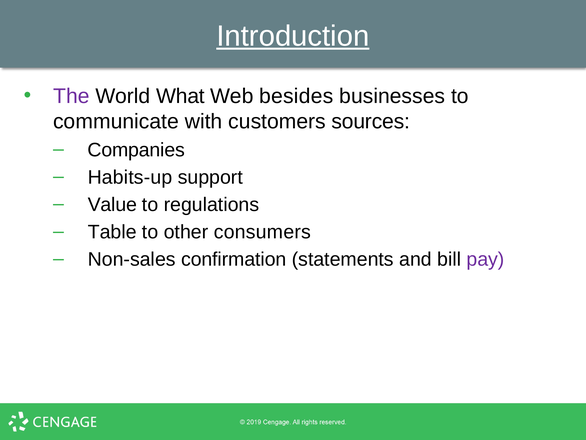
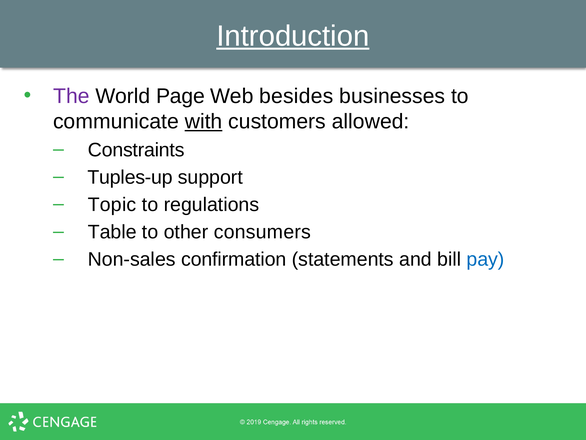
What: What -> Page
with underline: none -> present
sources: sources -> allowed
Companies: Companies -> Constraints
Habits-up: Habits-up -> Tuples-up
Value: Value -> Topic
pay colour: purple -> blue
